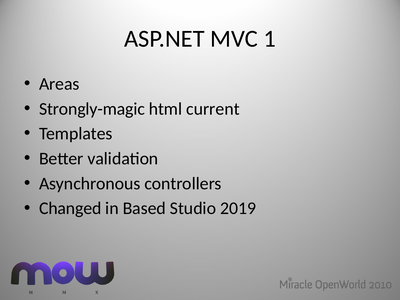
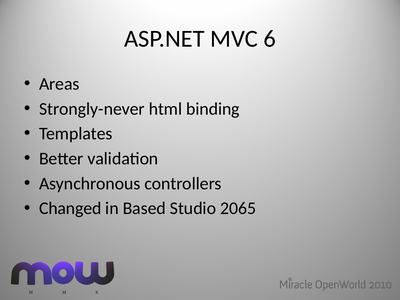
1: 1 -> 6
Strongly-magic: Strongly-magic -> Strongly-never
current: current -> binding
2019: 2019 -> 2065
